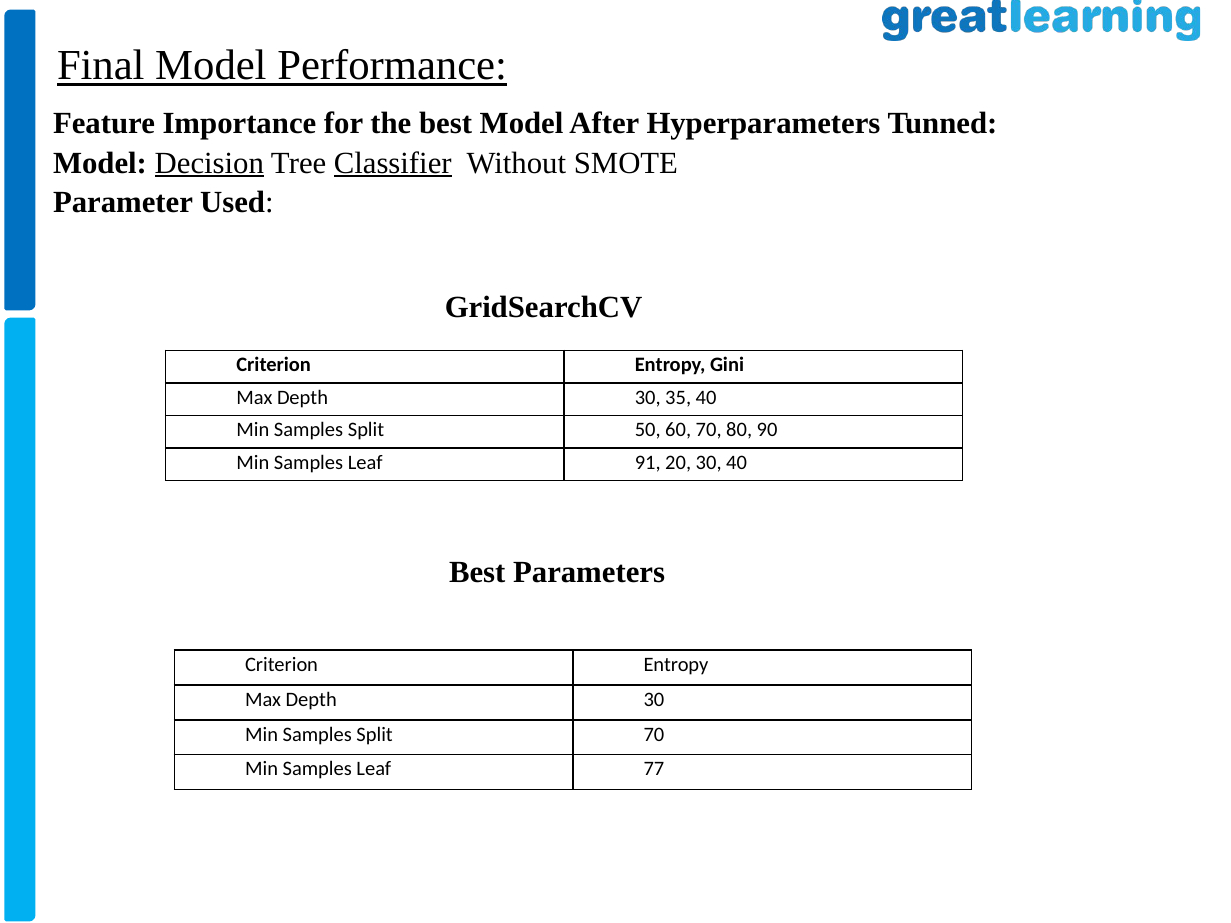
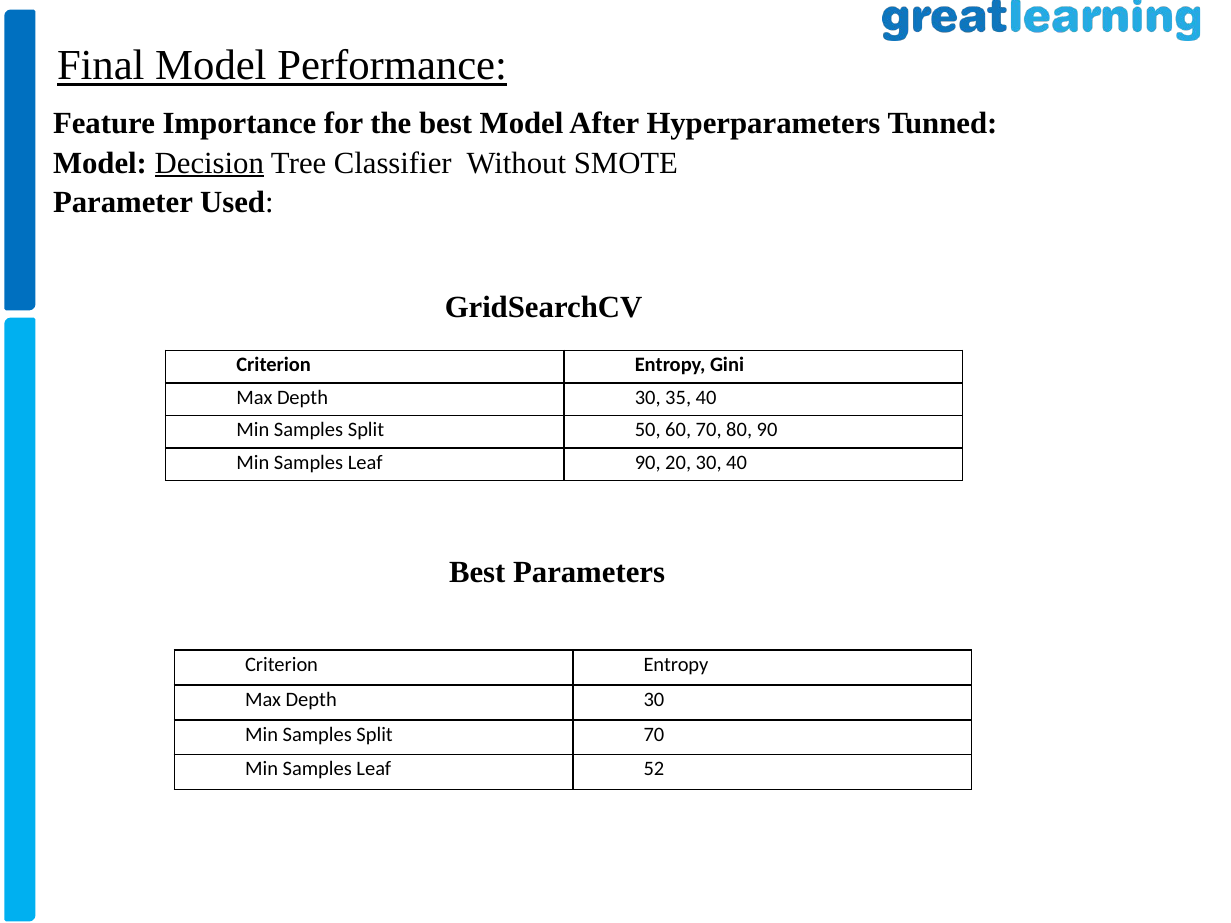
Classifier underline: present -> none
Leaf 91: 91 -> 90
77: 77 -> 52
